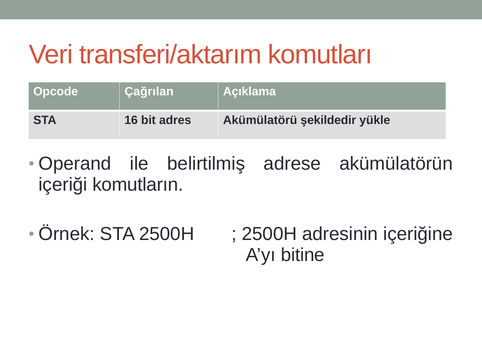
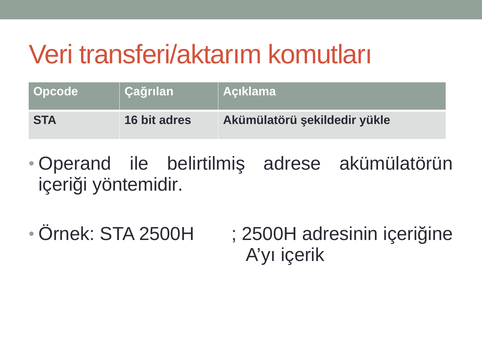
komutların: komutların -> yöntemidir
bitine: bitine -> içerik
